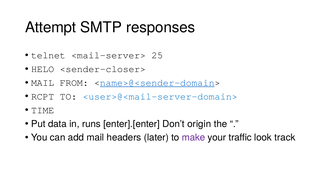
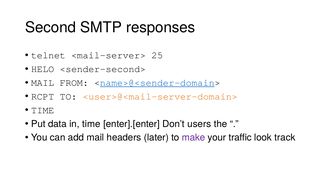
Attempt: Attempt -> Second
<sender-closer>: <sender-closer> -> <sender-second>
<user>@<mail-server-domain> colour: blue -> orange
in runs: runs -> time
origin: origin -> users
